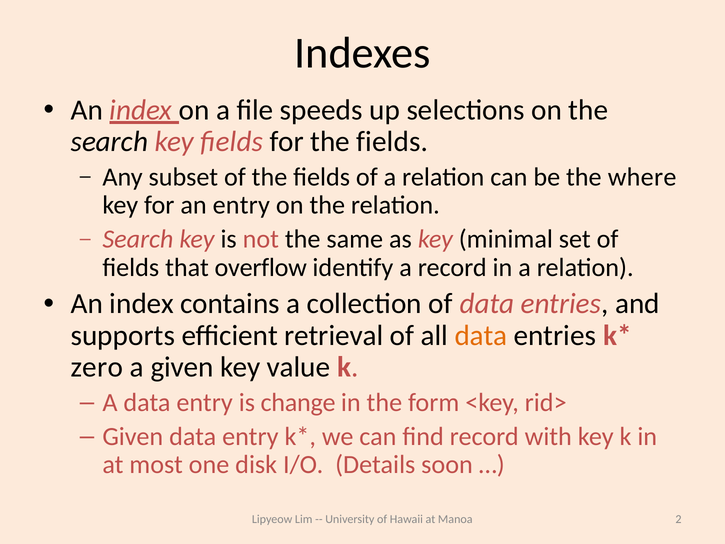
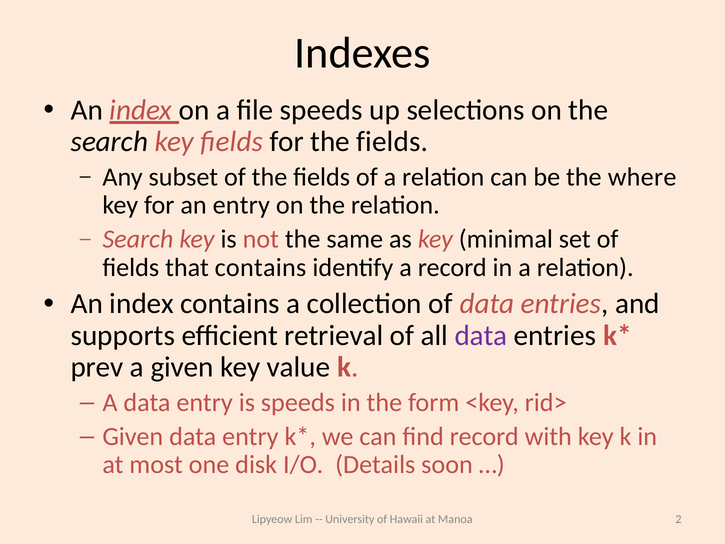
that overflow: overflow -> contains
data at (481, 335) colour: orange -> purple
zero: zero -> prev
is change: change -> speeds
